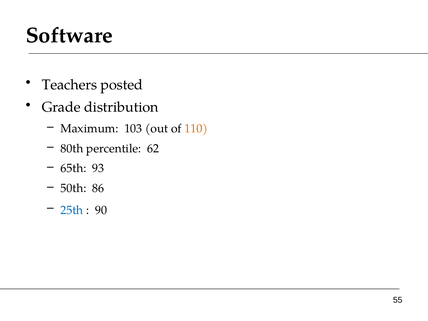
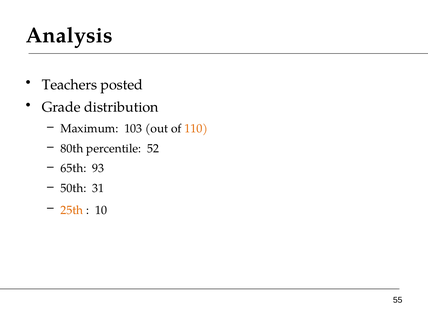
Software: Software -> Analysis
62: 62 -> 52
86: 86 -> 31
25th colour: blue -> orange
90: 90 -> 10
